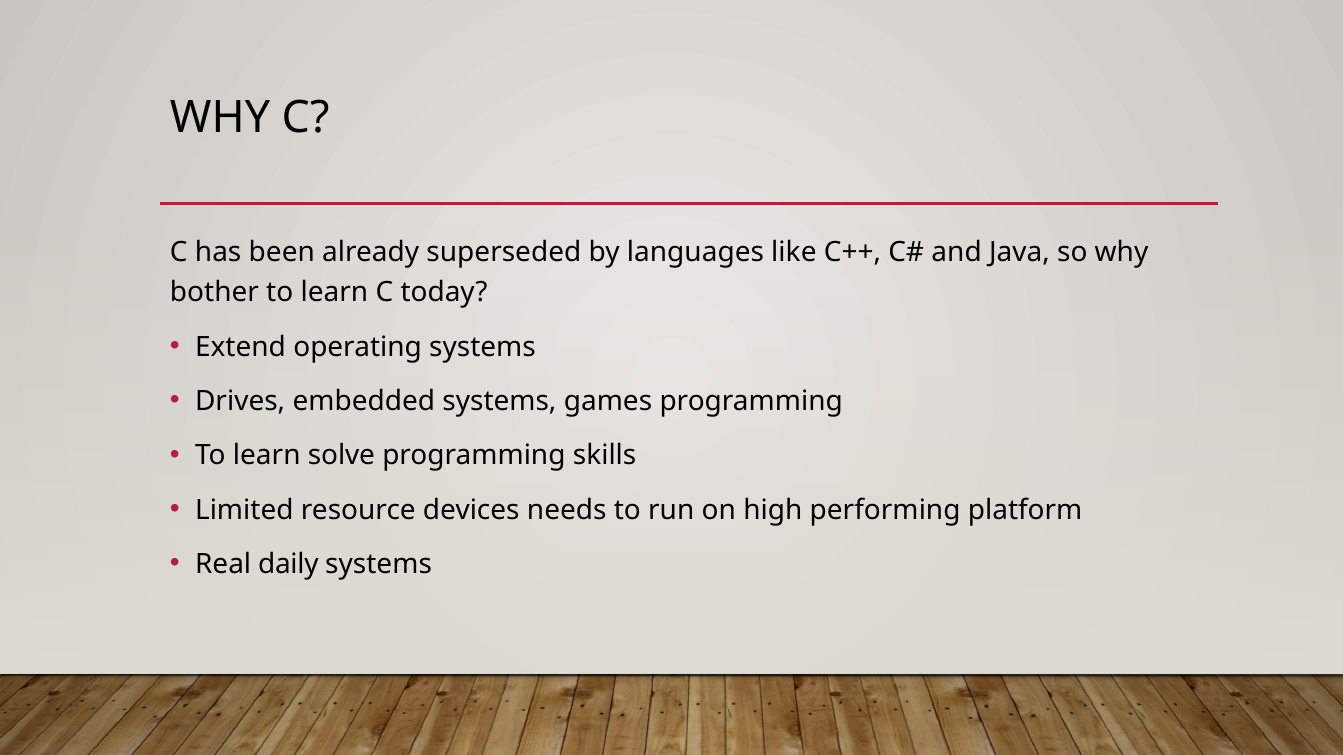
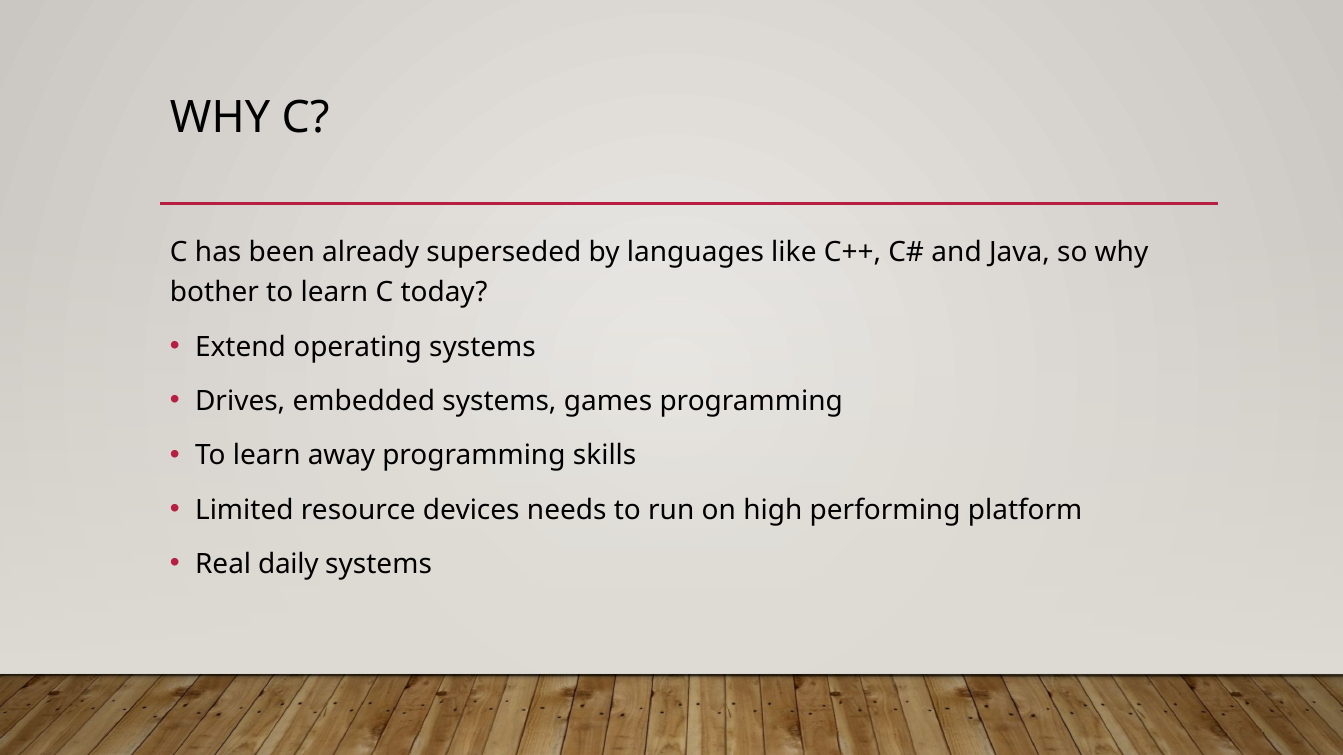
solve: solve -> away
